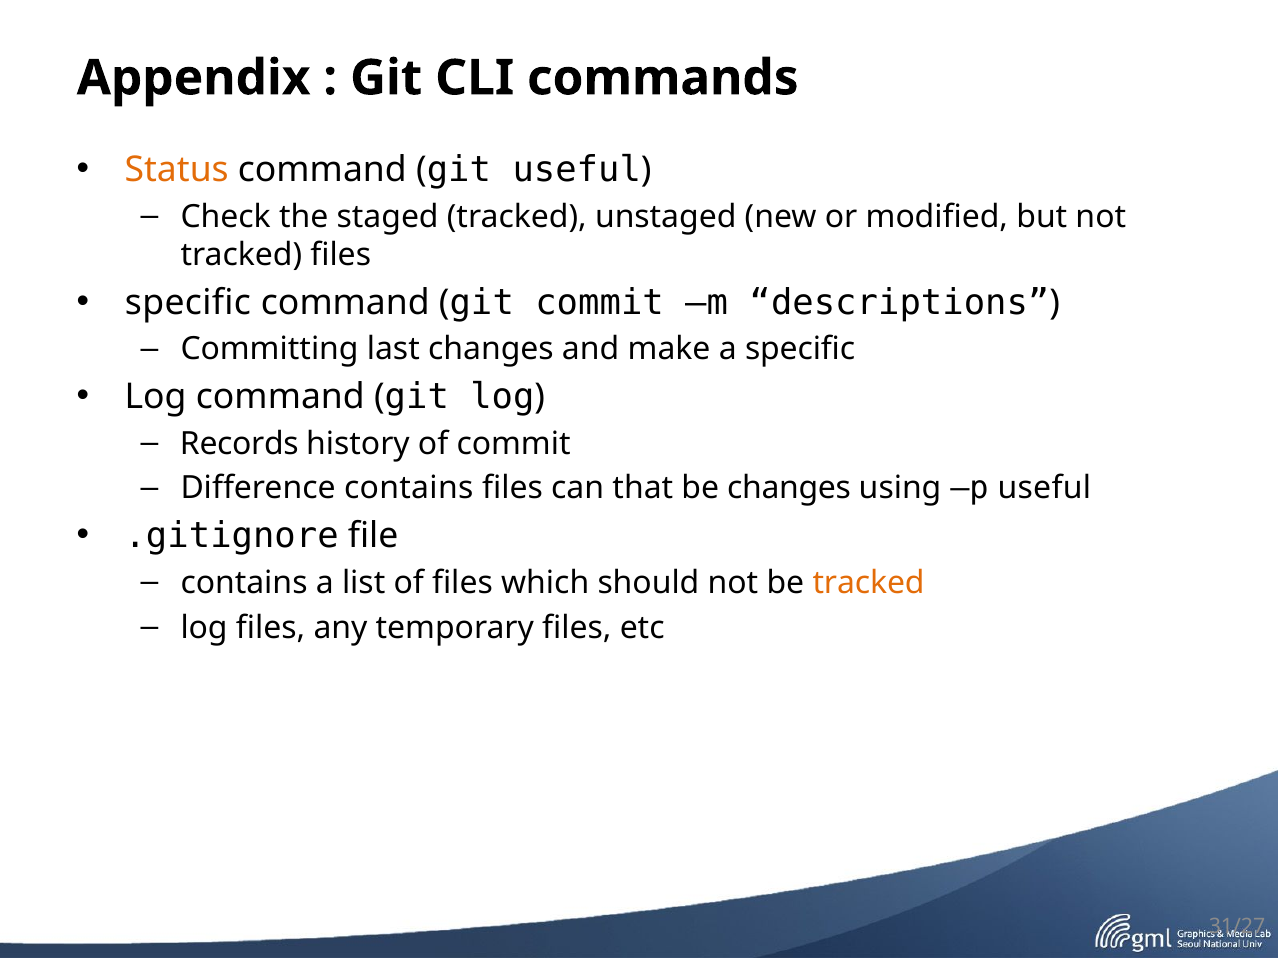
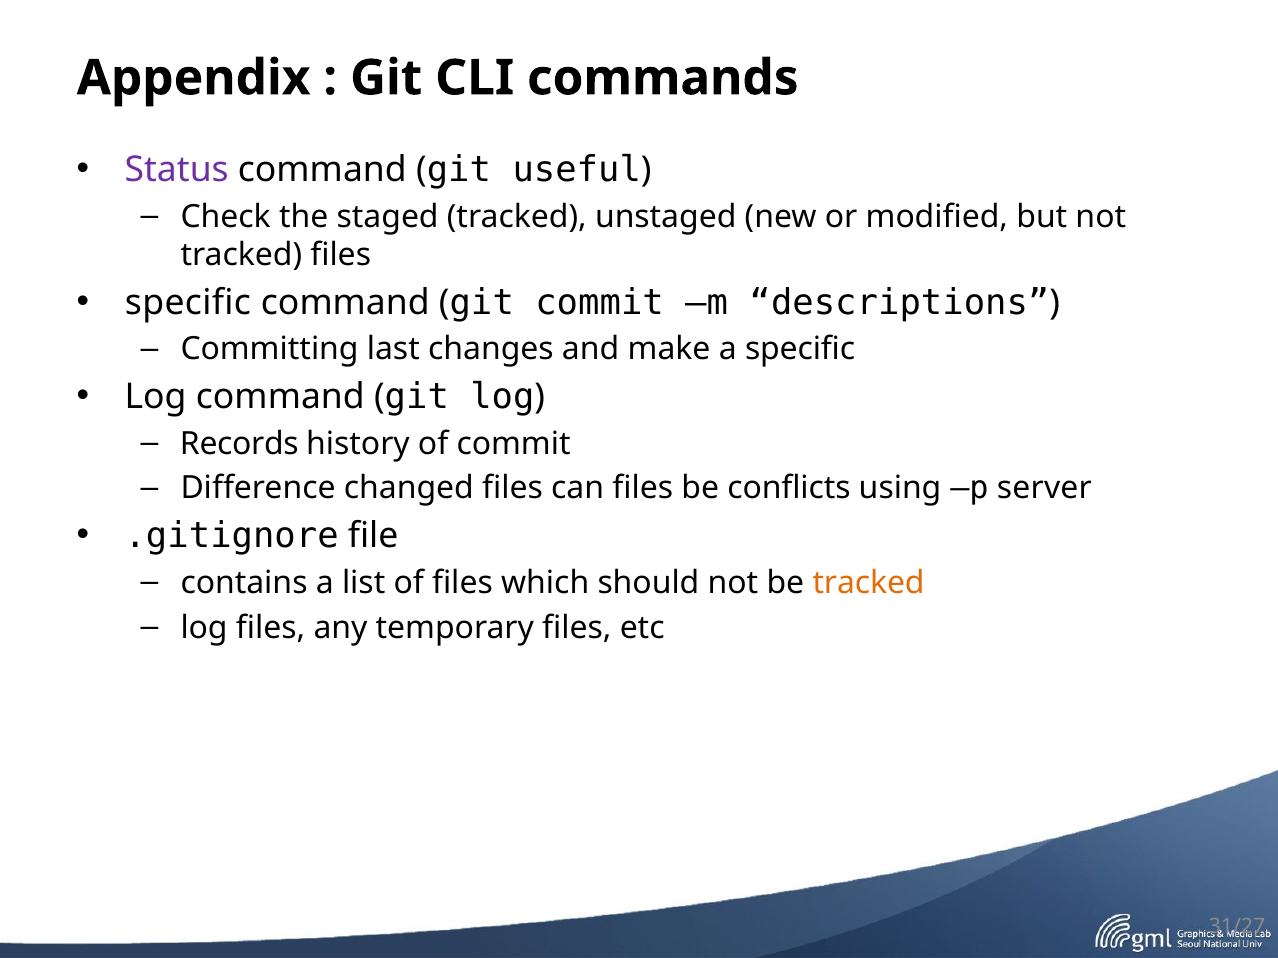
Status colour: orange -> purple
Difference contains: contains -> changed
can that: that -> files
be changes: changes -> conflicts
p useful: useful -> server
